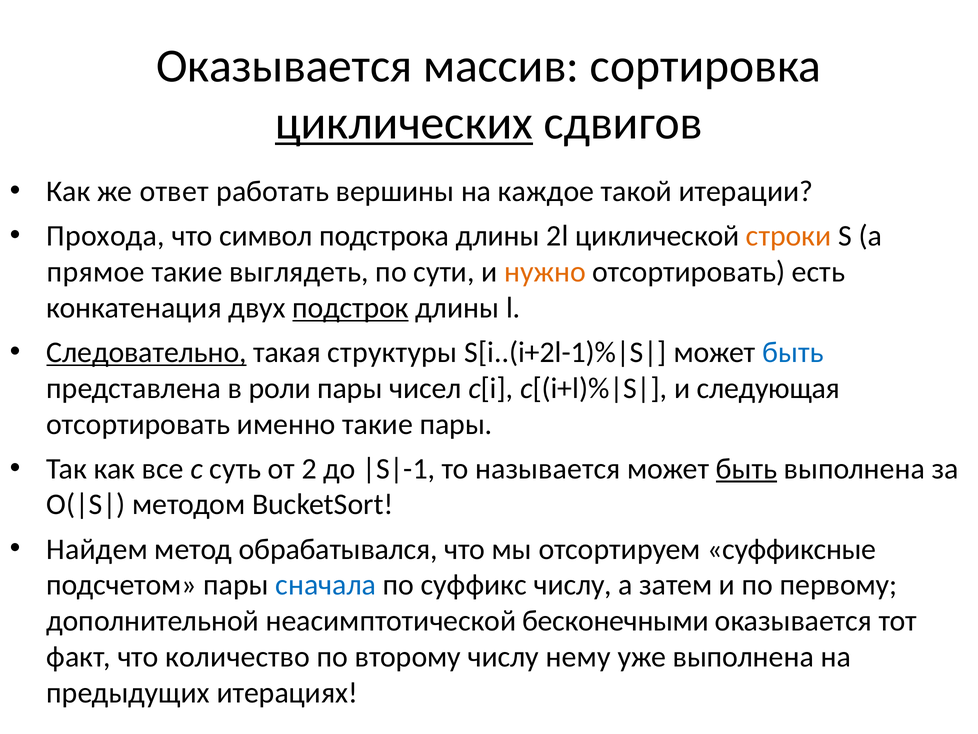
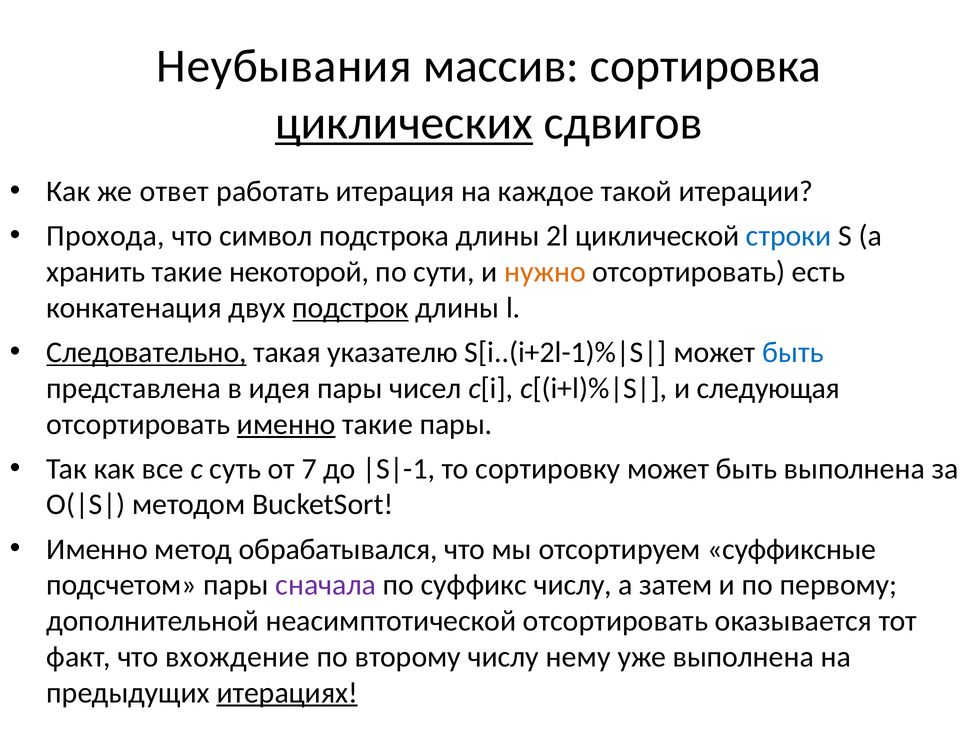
Оказывается at (284, 66): Оказывается -> Неубывания
вершины: вершины -> итерация
строки colour: orange -> blue
прямое: прямое -> хранить
выглядеть: выглядеть -> некоторой
структуры: структуры -> указателю
роли: роли -> идея
именно at (286, 424) underline: none -> present
2: 2 -> 7
называется: называется -> сортировку
быть at (747, 468) underline: present -> none
Найдем at (97, 549): Найдем -> Именно
сначала colour: blue -> purple
неасимптотической бесконечными: бесконечными -> отсортировать
количество: количество -> вхождение
итерациях underline: none -> present
